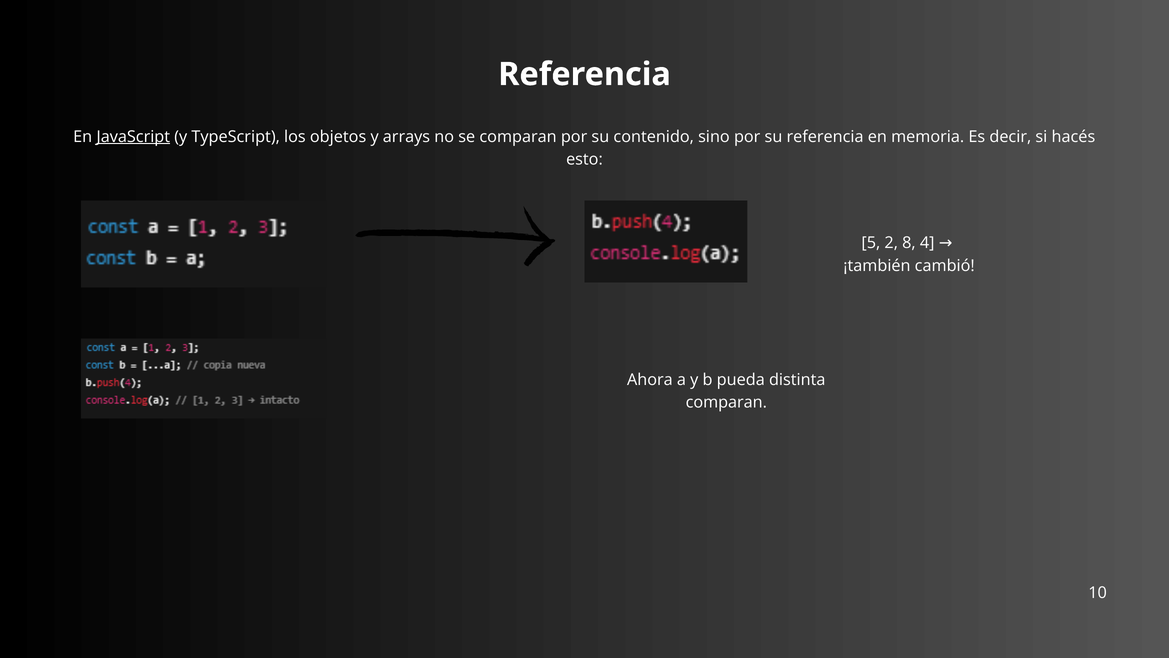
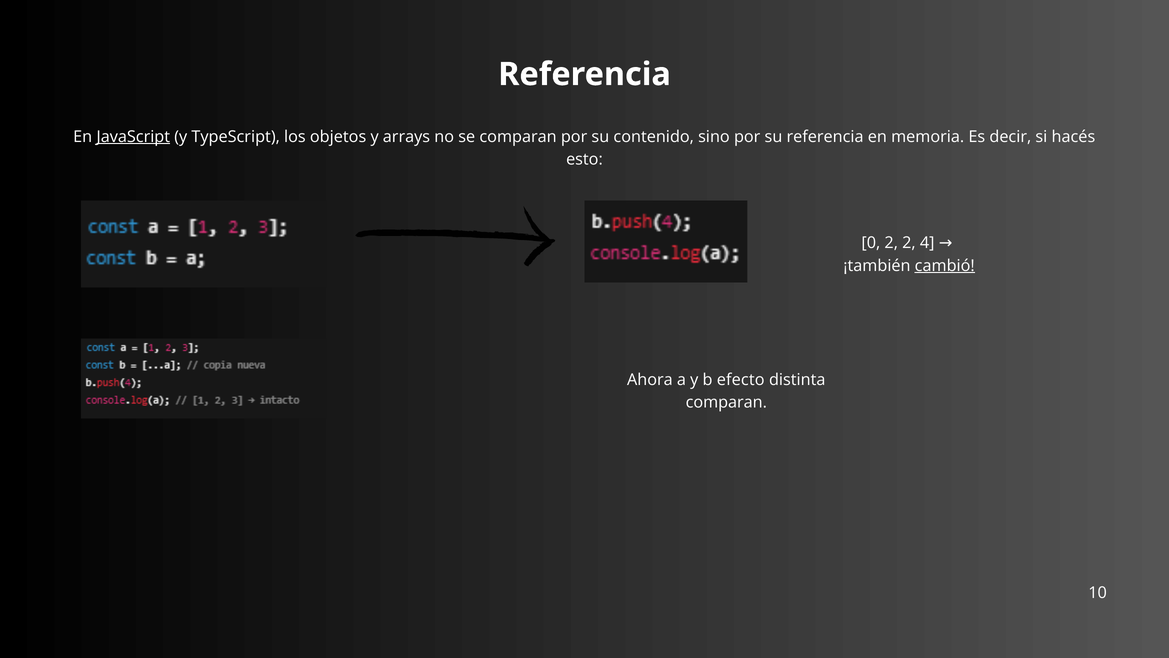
5: 5 -> 0
2 8: 8 -> 2
cambió underline: none -> present
pueda: pueda -> efecto
